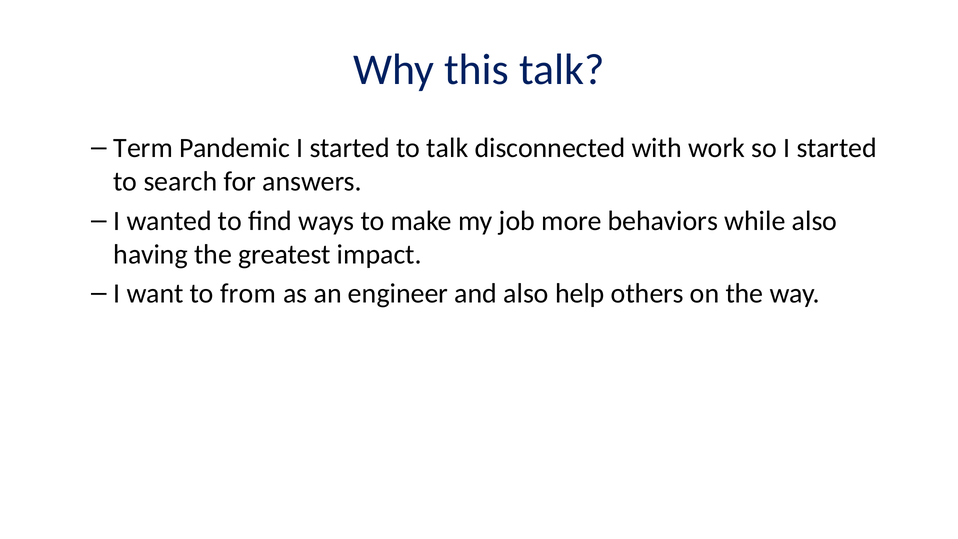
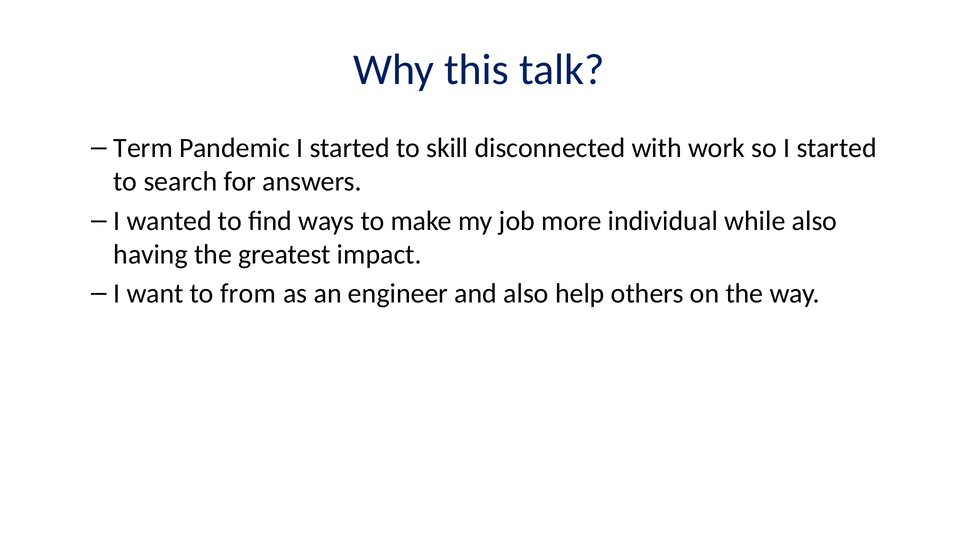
to talk: talk -> skill
behaviors: behaviors -> individual
